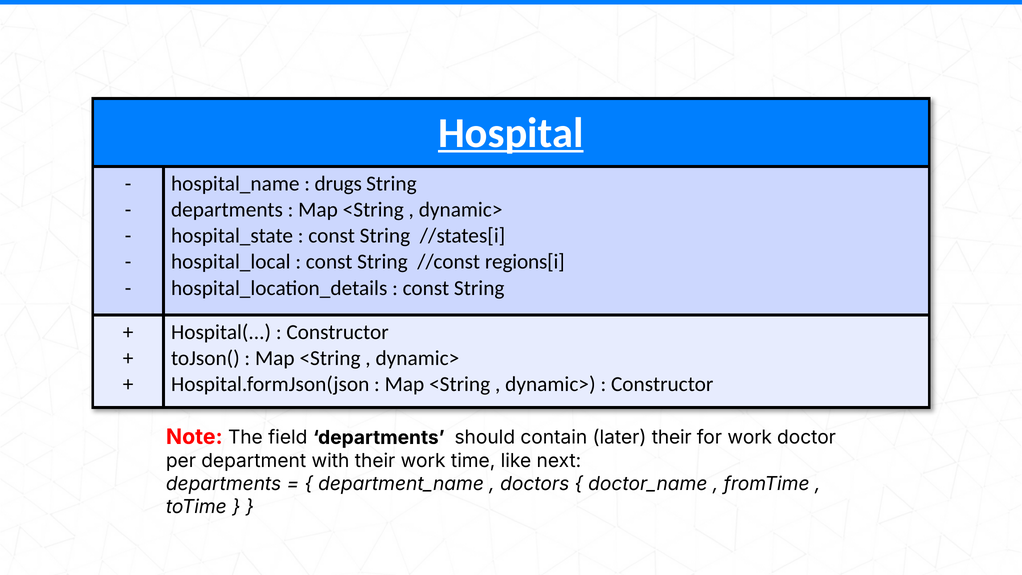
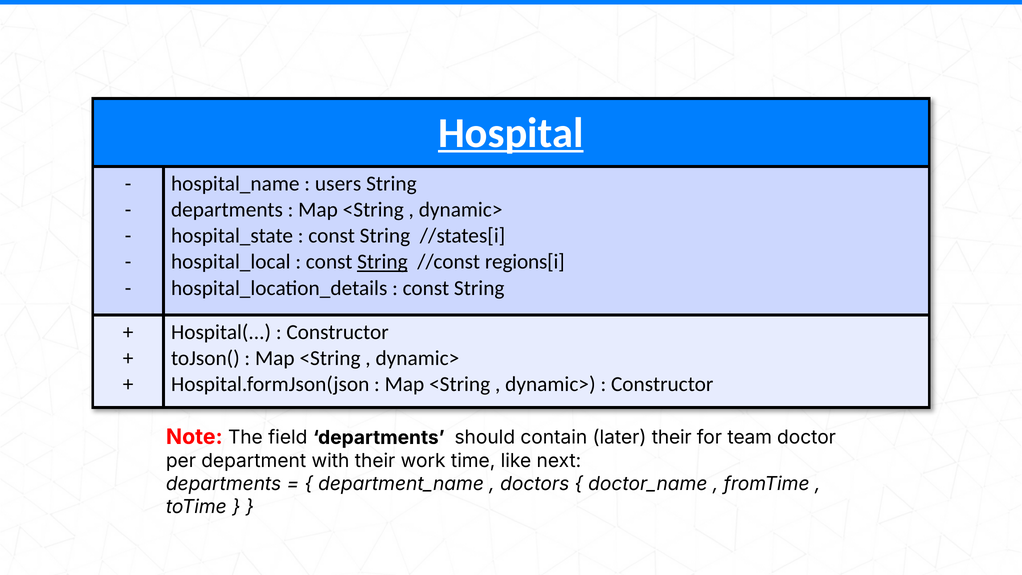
drugs: drugs -> users
String at (382, 262) underline: none -> present
for work: work -> team
